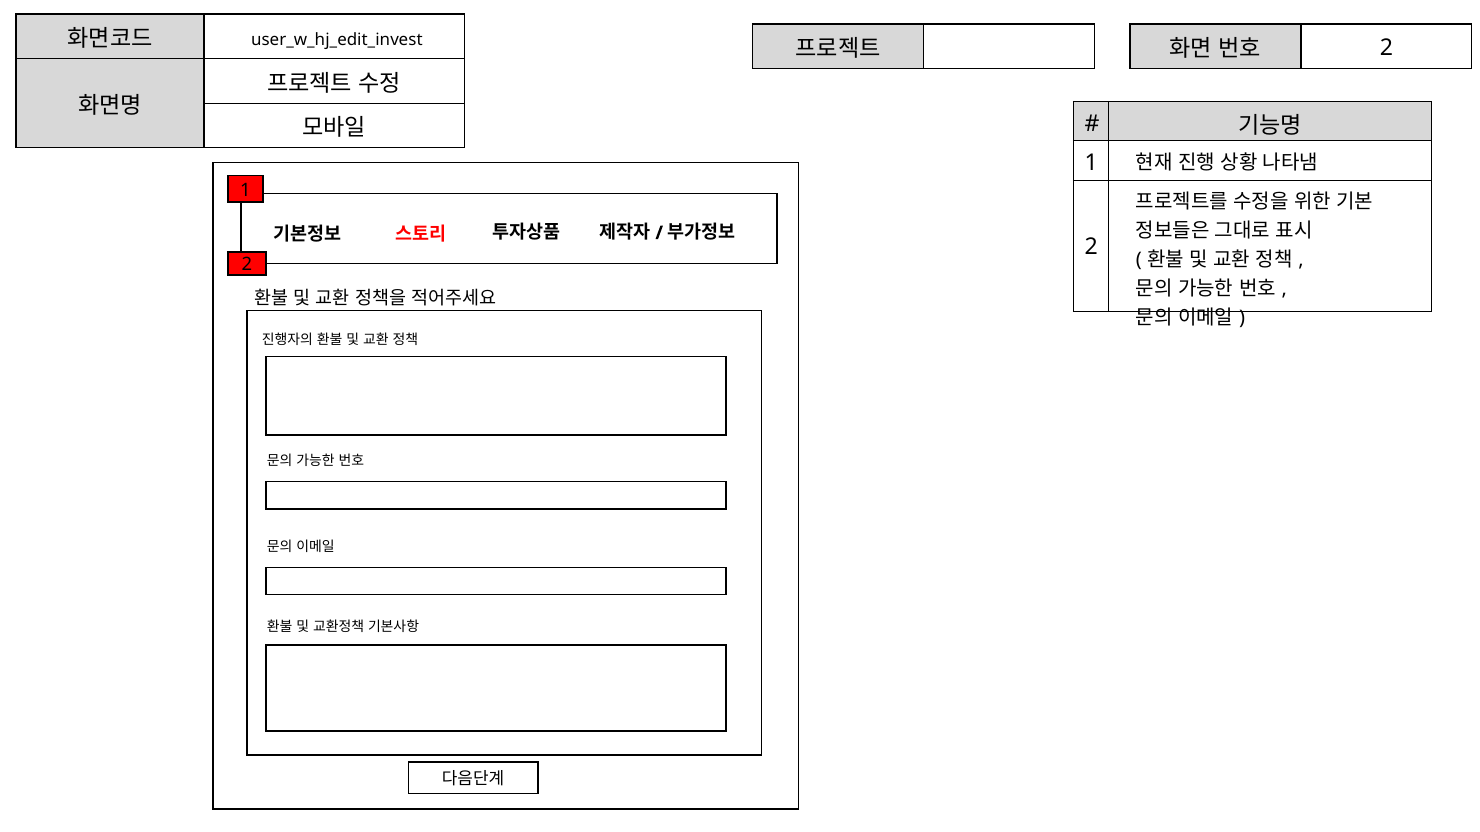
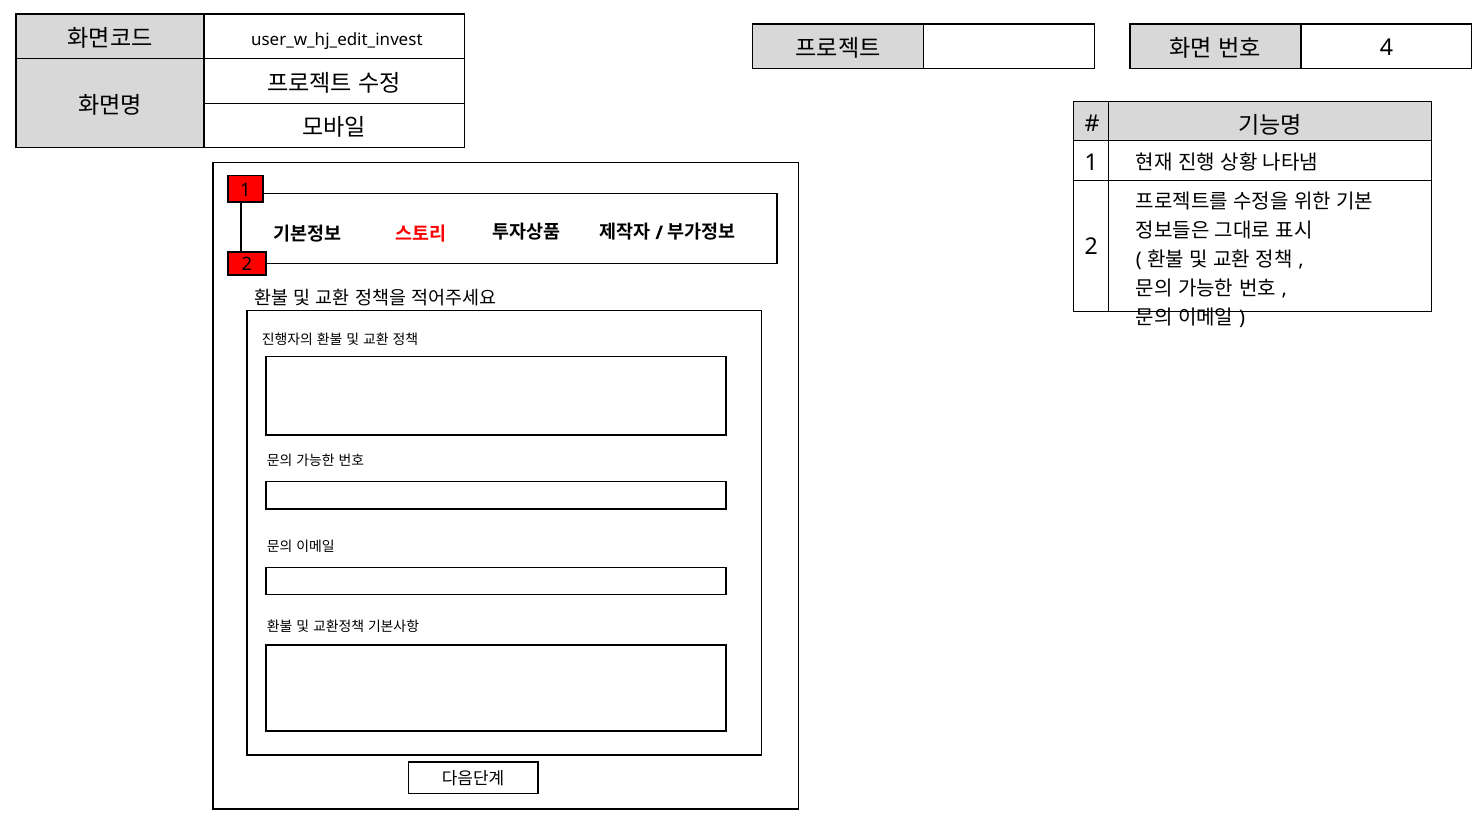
2 at (1386, 48): 2 -> 4
